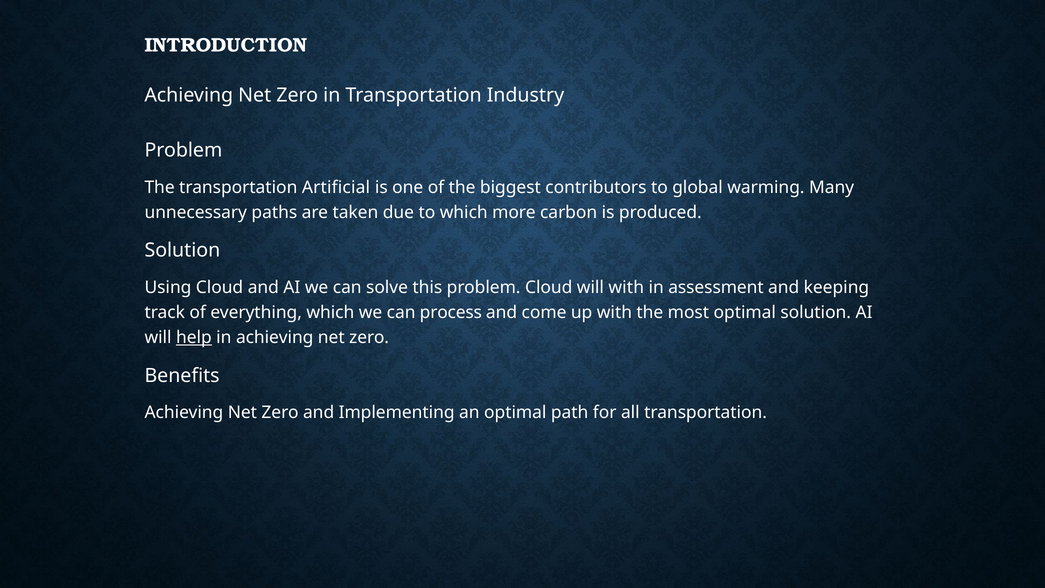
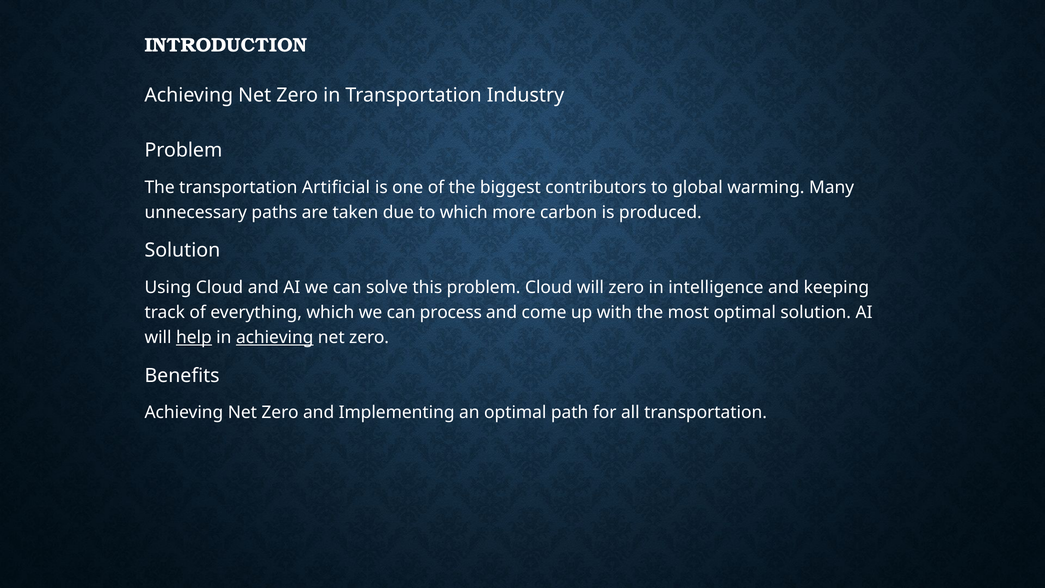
will with: with -> zero
assessment: assessment -> intelligence
achieving at (275, 338) underline: none -> present
